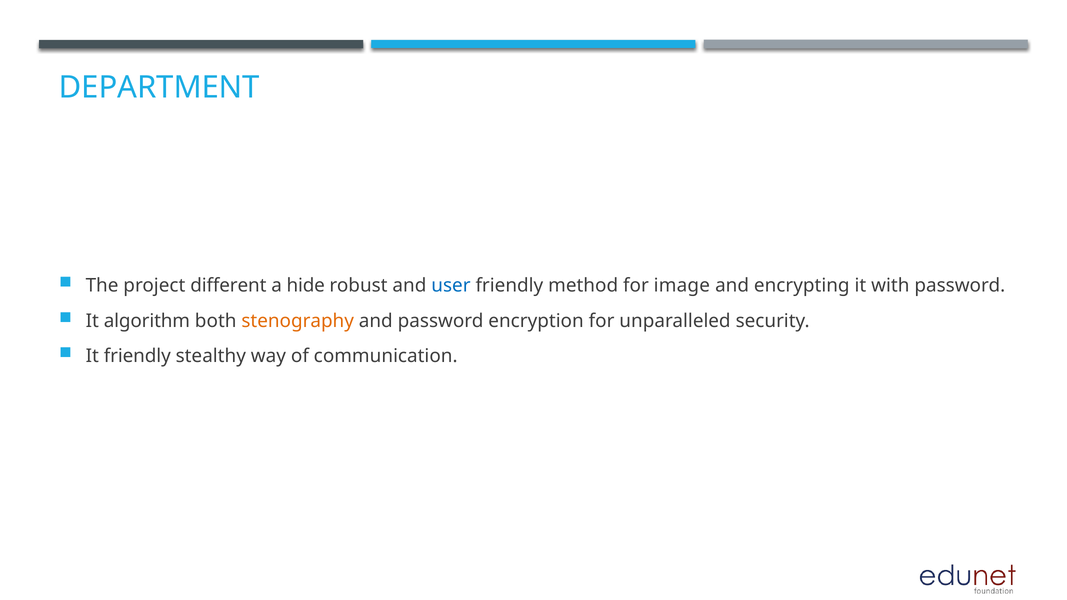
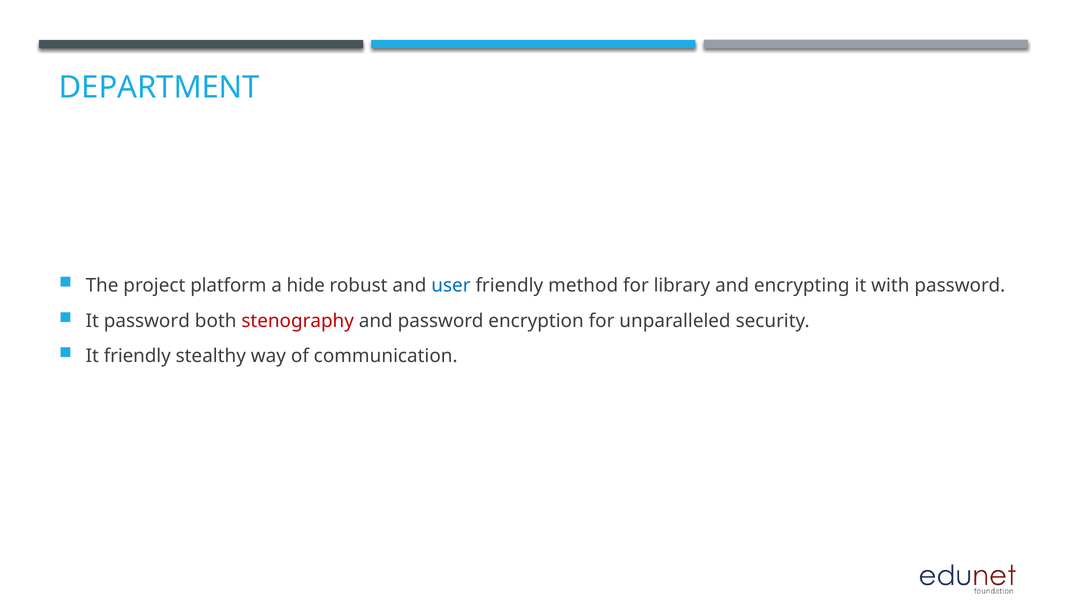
different: different -> platform
image: image -> library
It algorithm: algorithm -> password
stenography colour: orange -> red
